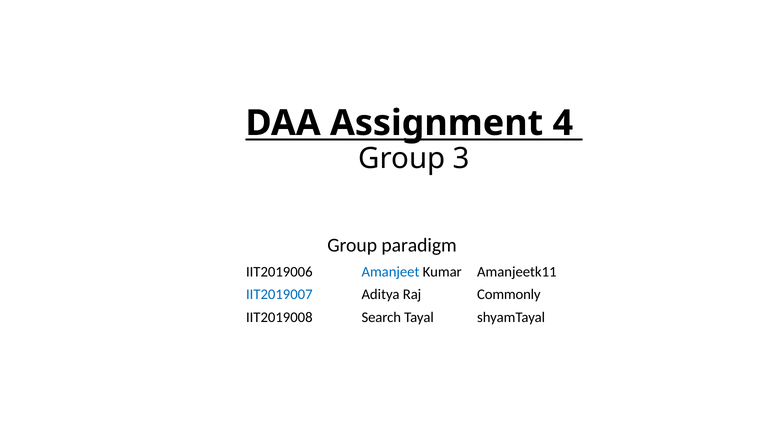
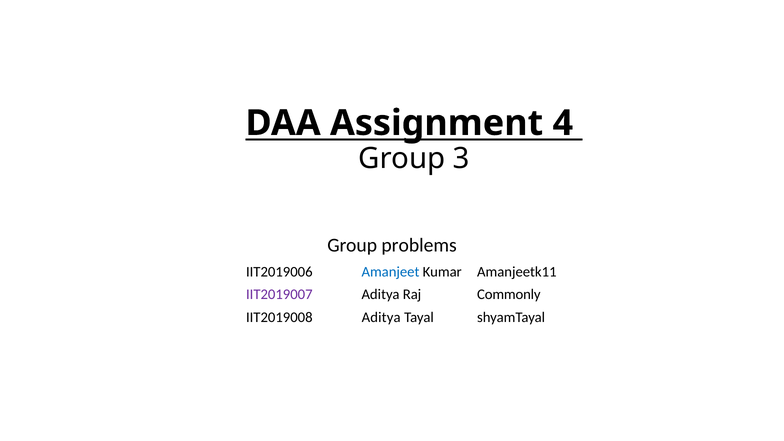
paradigm: paradigm -> problems
IIT2019007 colour: blue -> purple
IIT2019008 Search: Search -> Aditya
